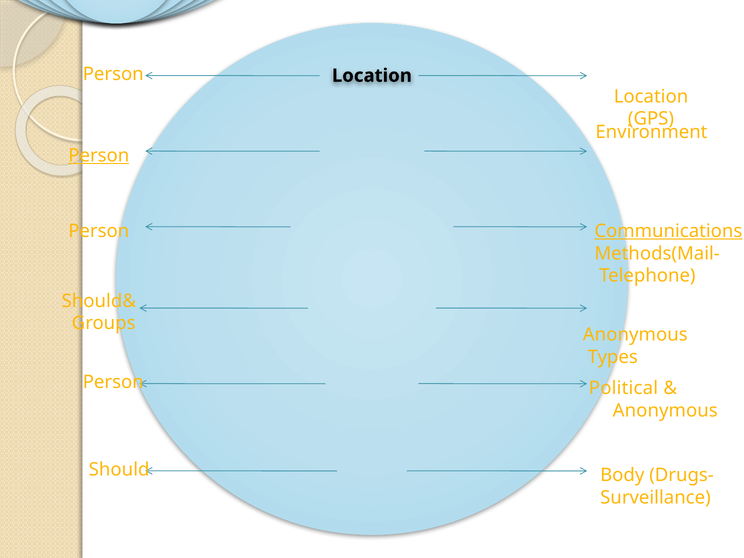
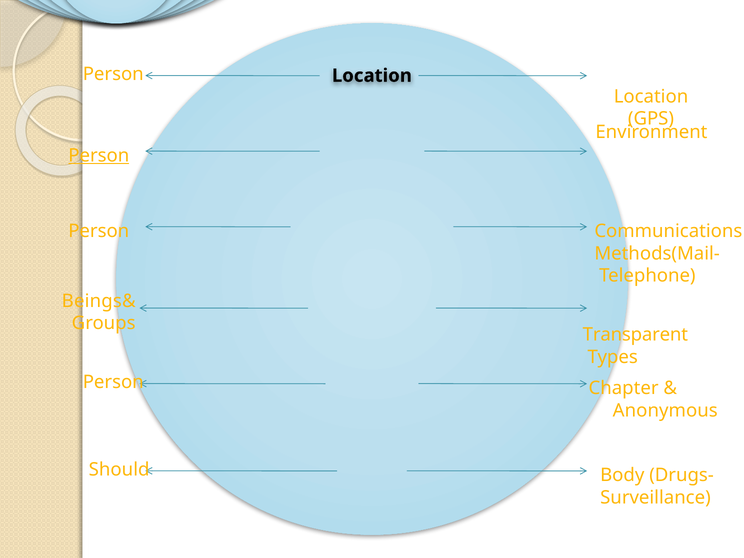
Communications underline: present -> none
Should&: Should& -> Beings&
Anonymous at (635, 335): Anonymous -> Transparent
Political: Political -> Chapter
